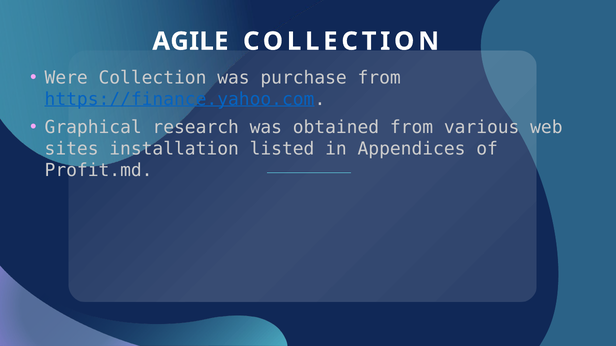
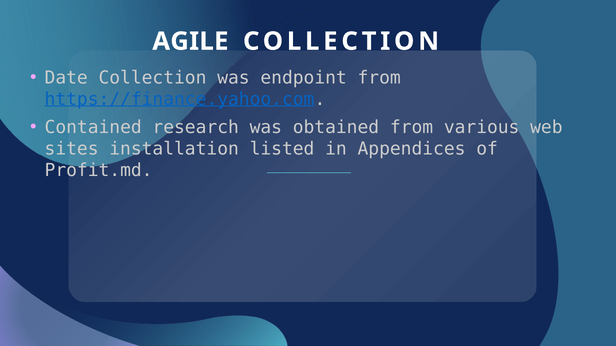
Were: Were -> Date
purchase: purchase -> endpoint
Graphical: Graphical -> Contained
